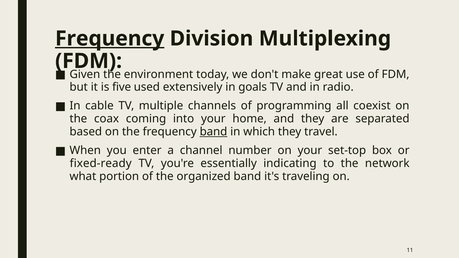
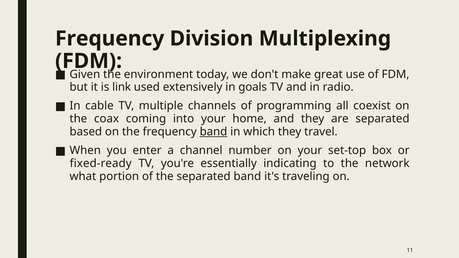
Frequency at (110, 39) underline: present -> none
five: five -> link
the organized: organized -> separated
